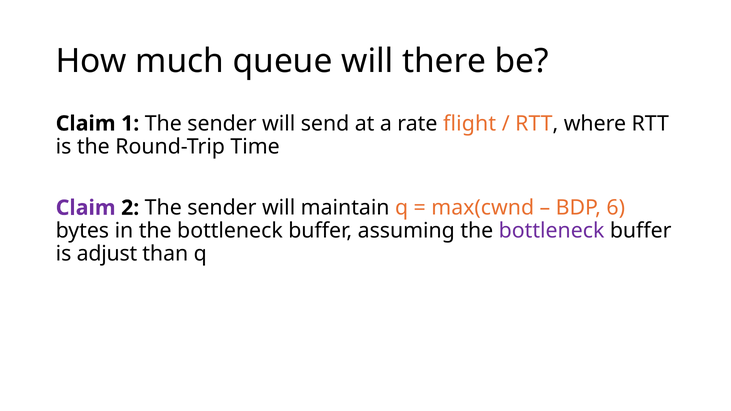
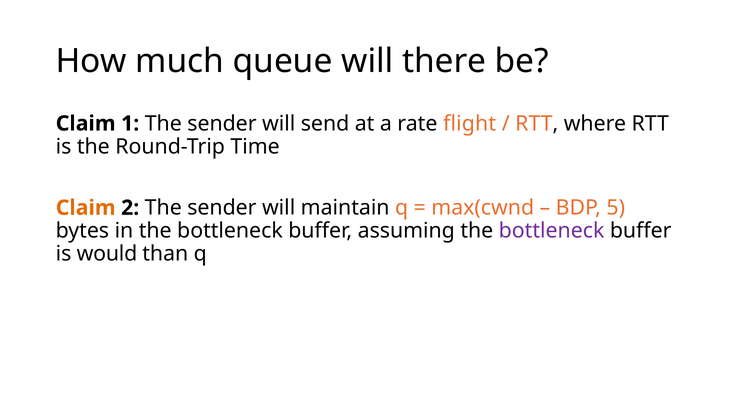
Claim at (86, 208) colour: purple -> orange
6: 6 -> 5
adjust: adjust -> would
